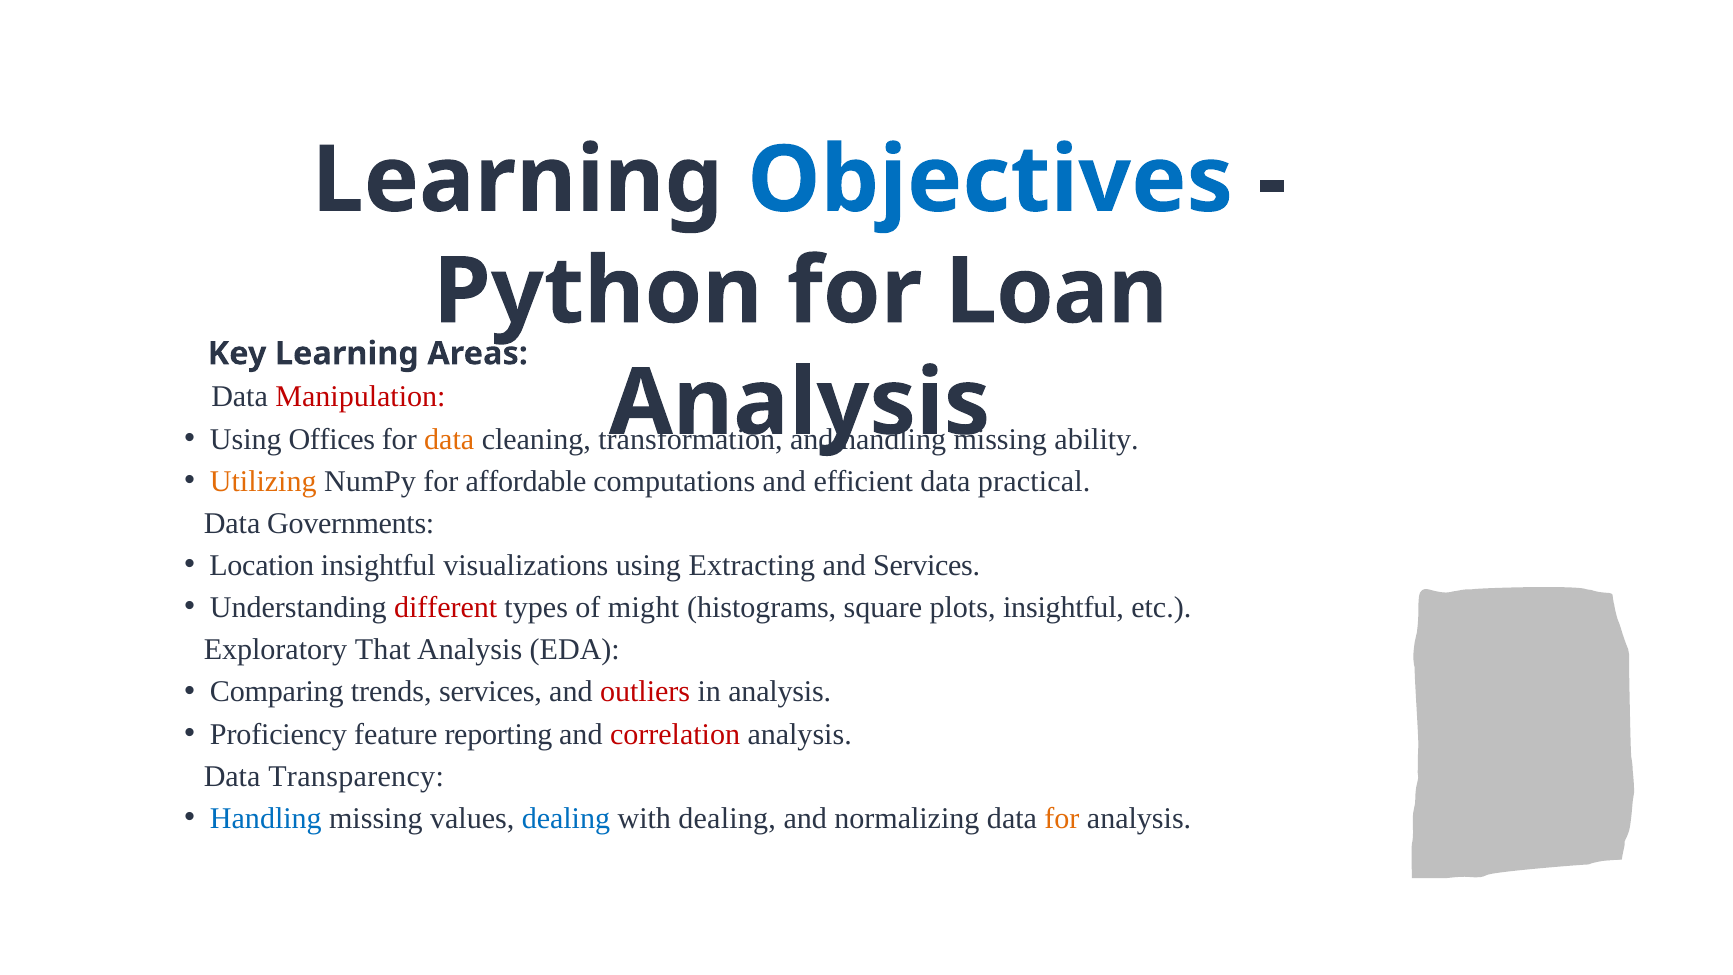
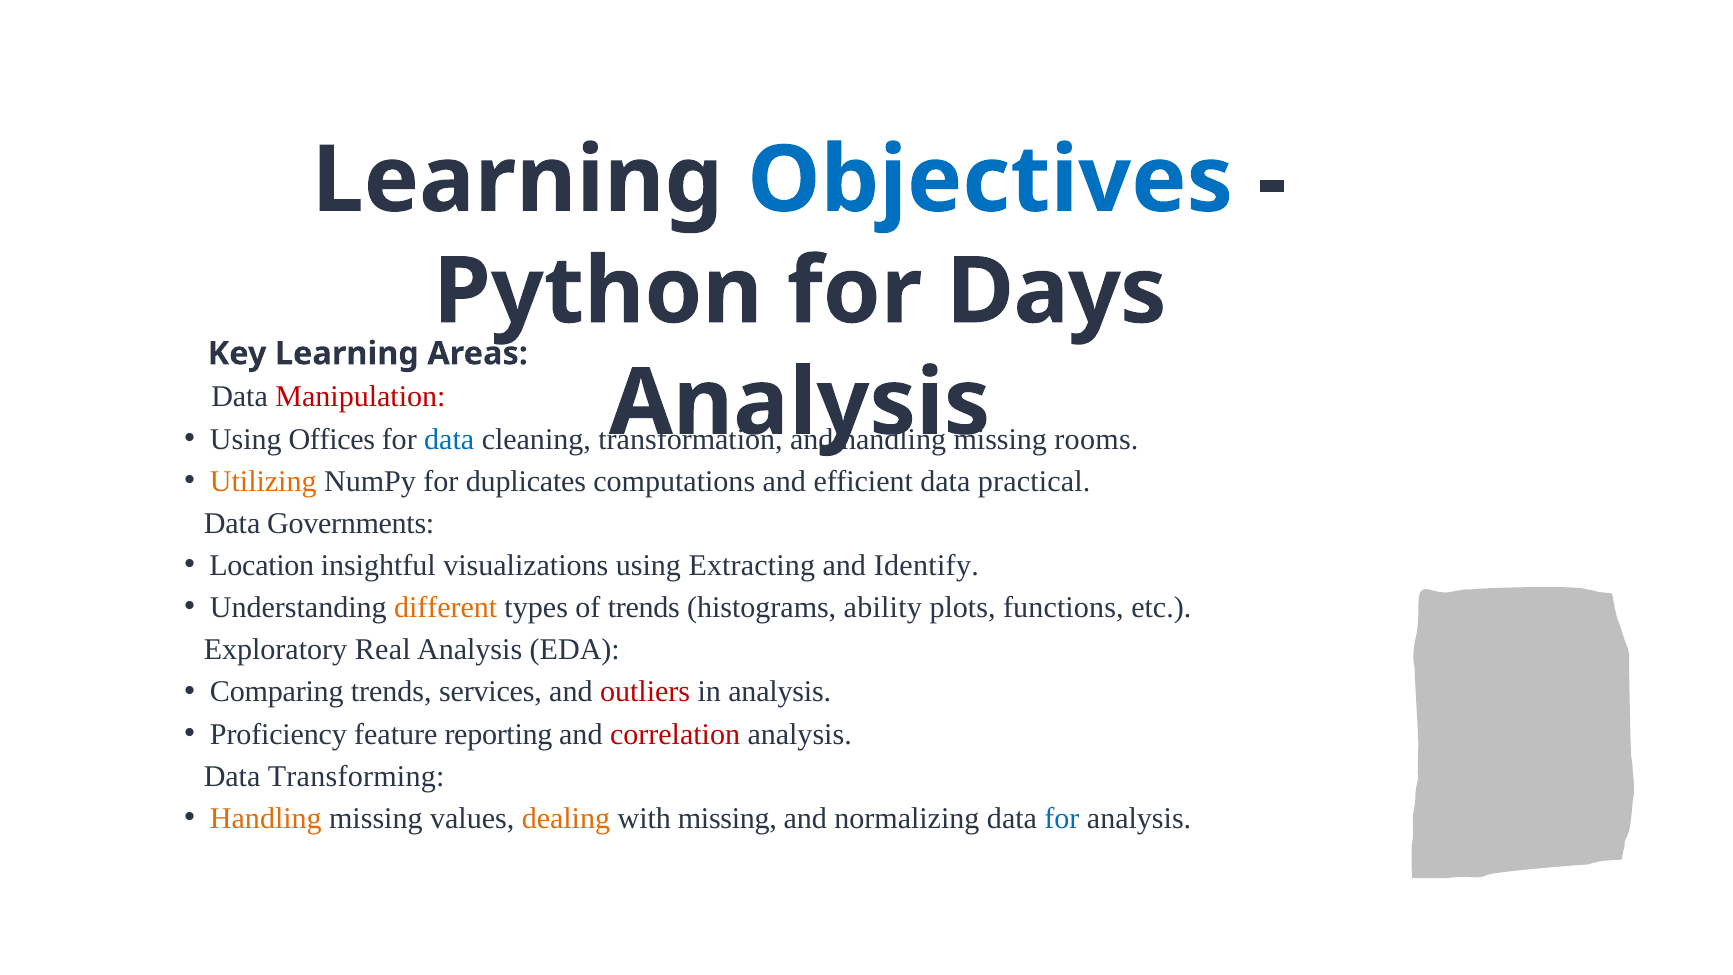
Loan: Loan -> Days
data at (449, 439) colour: orange -> blue
ability: ability -> rooms
affordable: affordable -> duplicates
and Services: Services -> Identify
different colour: red -> orange
of might: might -> trends
square: square -> ability
plots insightful: insightful -> functions
That: That -> Real
Transparency: Transparency -> Transforming
Handling at (266, 818) colour: blue -> orange
dealing at (566, 818) colour: blue -> orange
with dealing: dealing -> missing
for at (1062, 818) colour: orange -> blue
